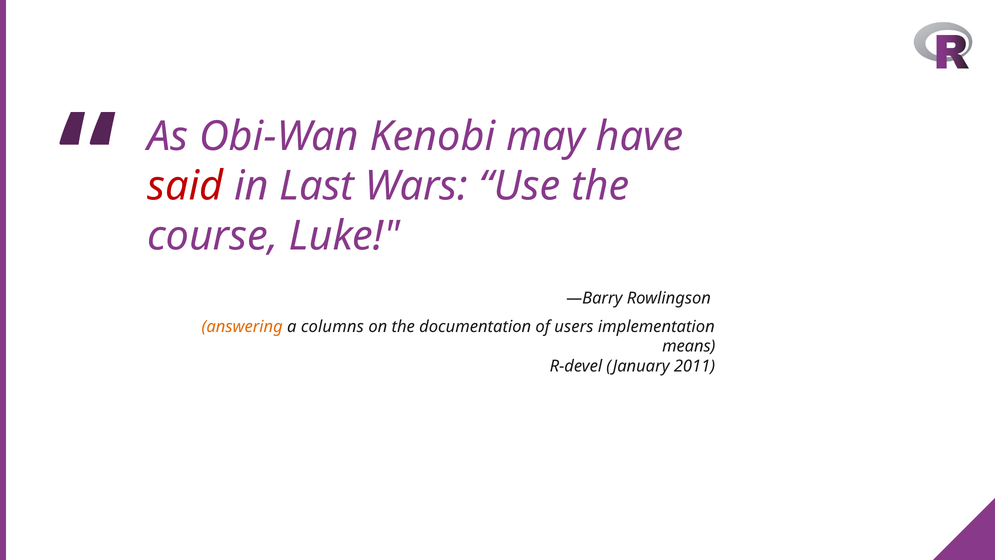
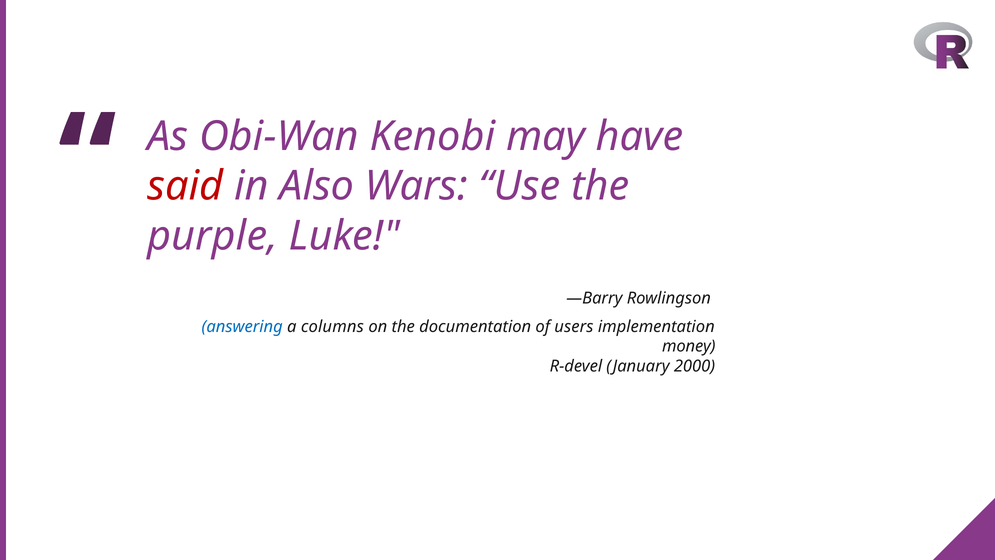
Last: Last -> Also
course: course -> purple
answering colour: orange -> blue
means: means -> money
2011: 2011 -> 2000
